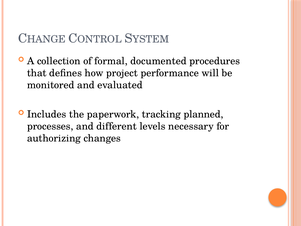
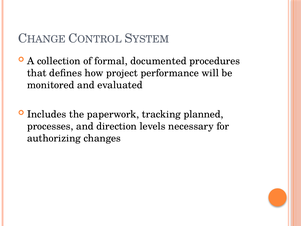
different: different -> direction
